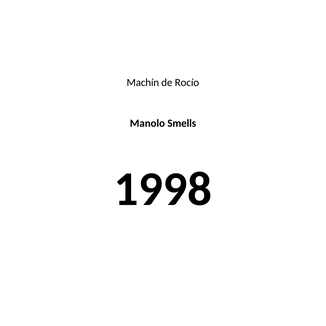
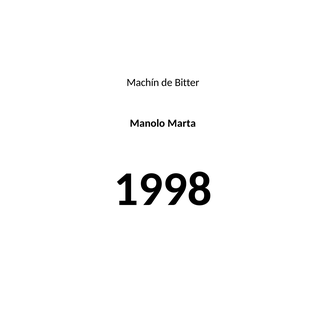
Rocío: Rocío -> Bitter
Smells: Smells -> Marta
